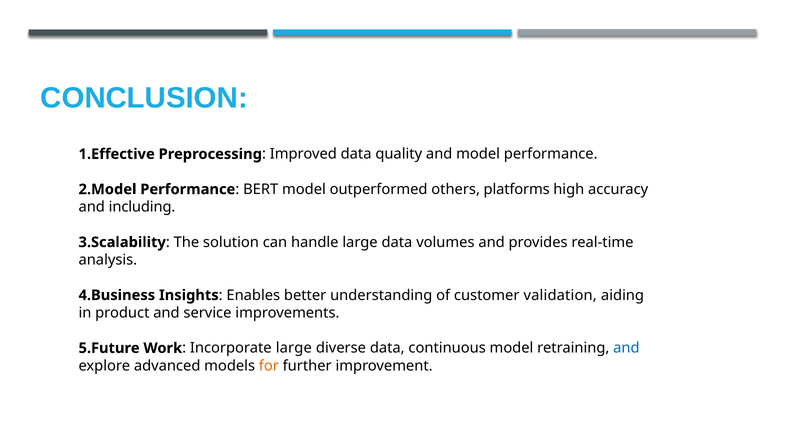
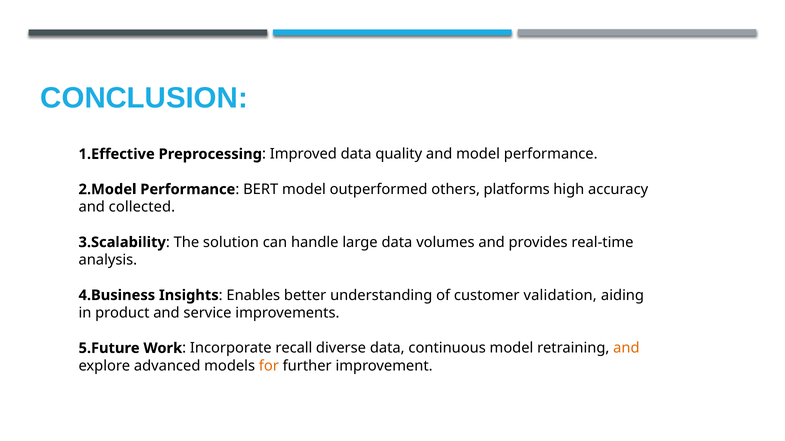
including: including -> collected
Incorporate large: large -> recall
and at (626, 349) colour: blue -> orange
